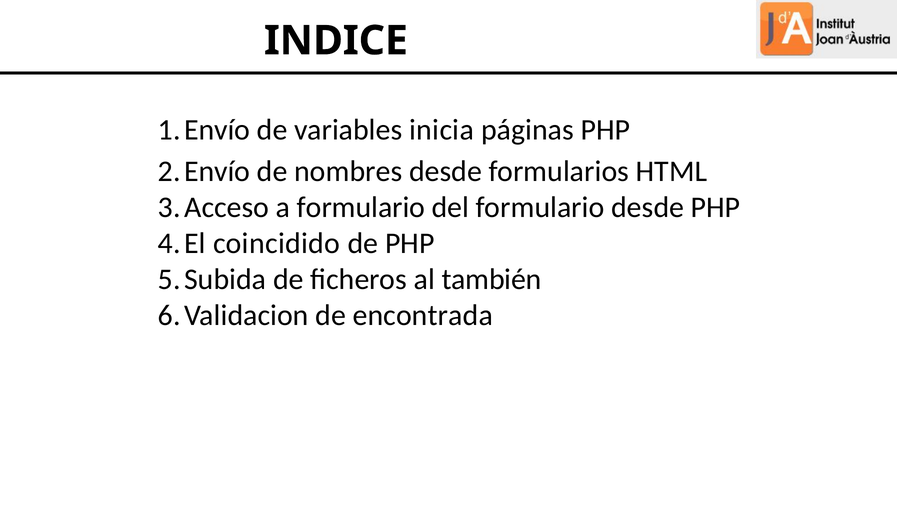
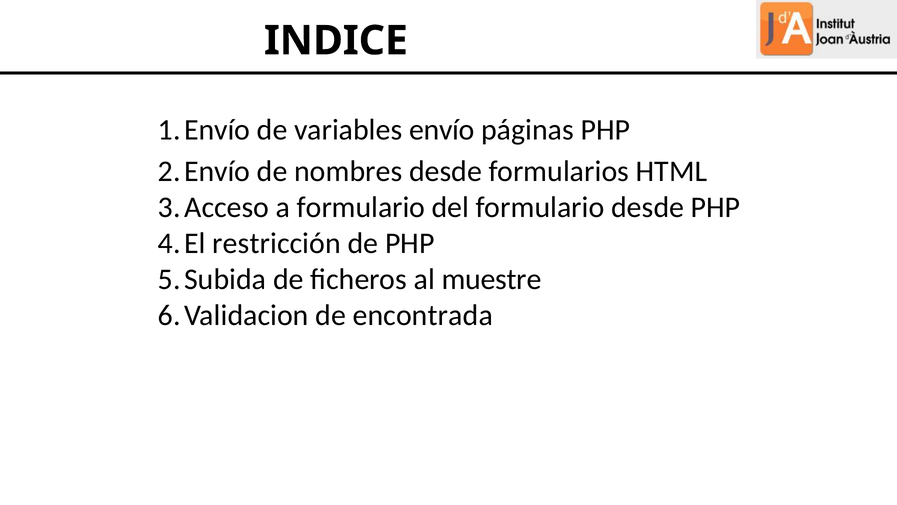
inicia: inicia -> envío
coincidido: coincidido -> restricción
también: también -> muestre
